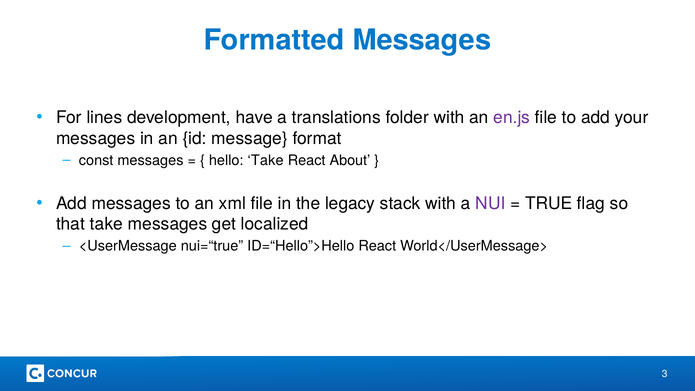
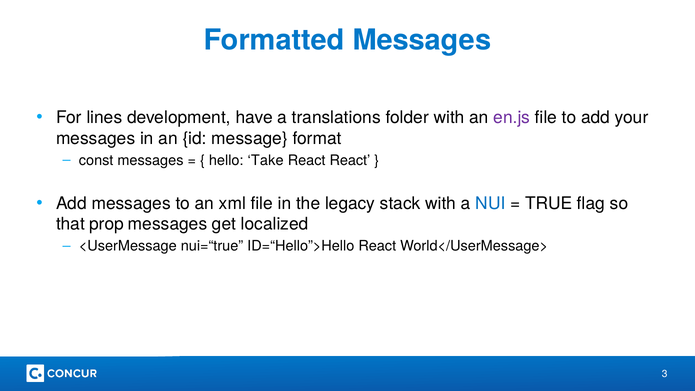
React About: About -> React
NUI colour: purple -> blue
that take: take -> prop
